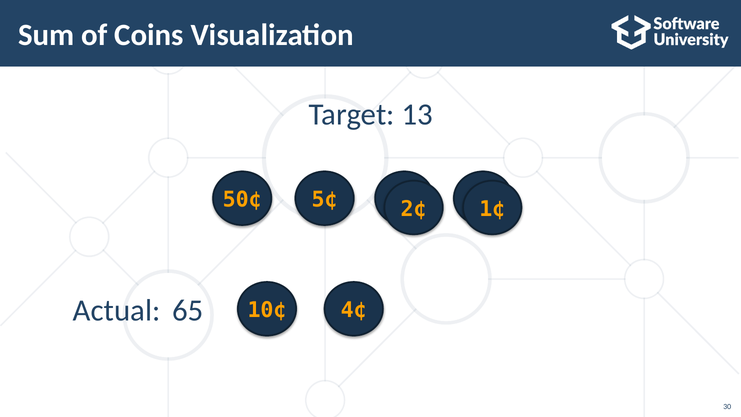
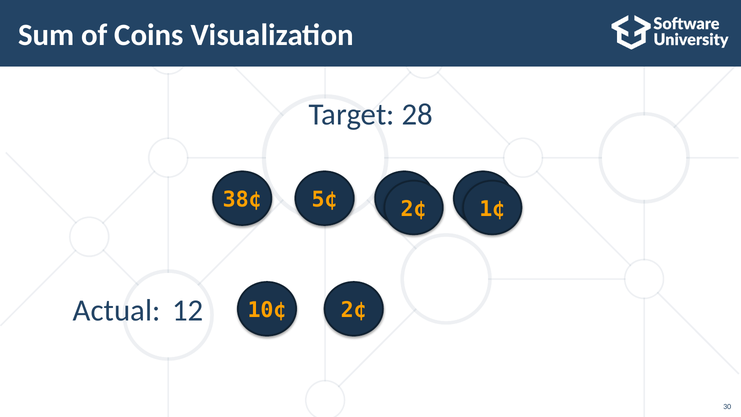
13: 13 -> 28
50¢: 50¢ -> 38¢
65: 65 -> 12
10¢ 4¢: 4¢ -> 2¢
